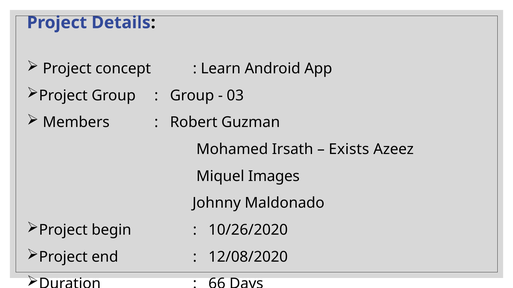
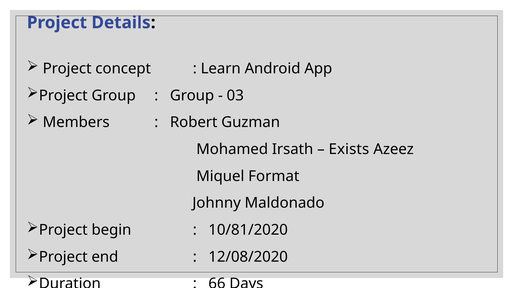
Images: Images -> Format
10/26/2020: 10/26/2020 -> 10/81/2020
